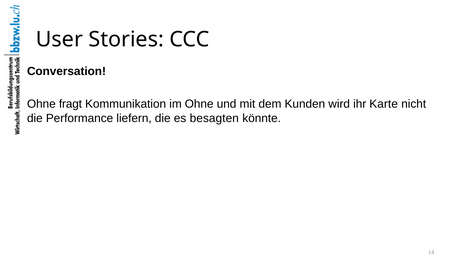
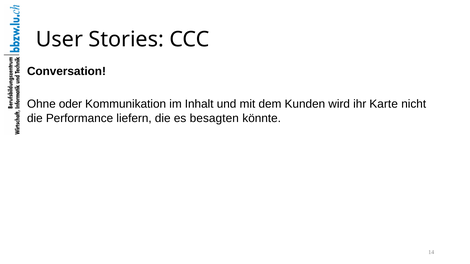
fragt: fragt -> oder
im Ohne: Ohne -> Inhalt
